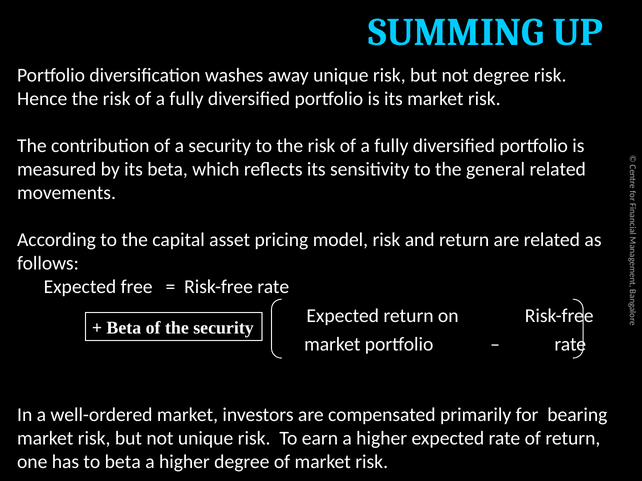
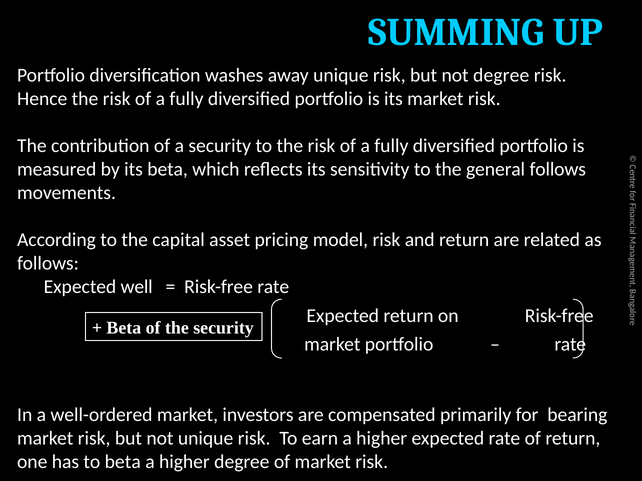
general related: related -> follows
free: free -> well
